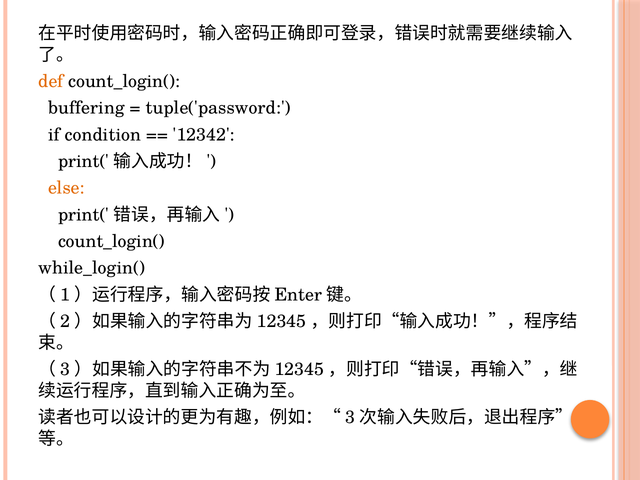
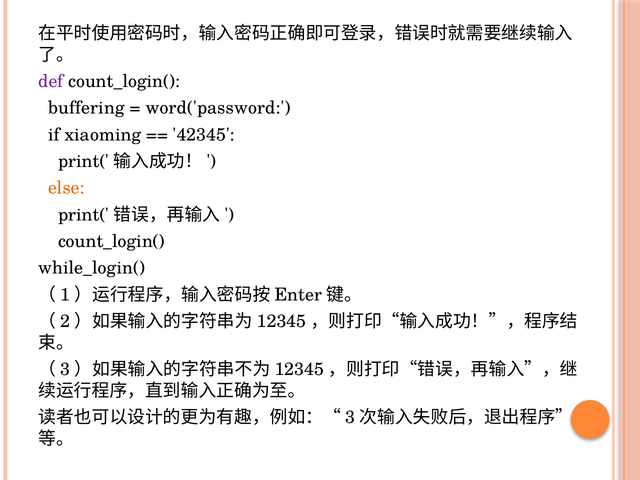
def colour: orange -> purple
tuple('password: tuple('password -> word('password
condition: condition -> xiaoming
12342: 12342 -> 42345
